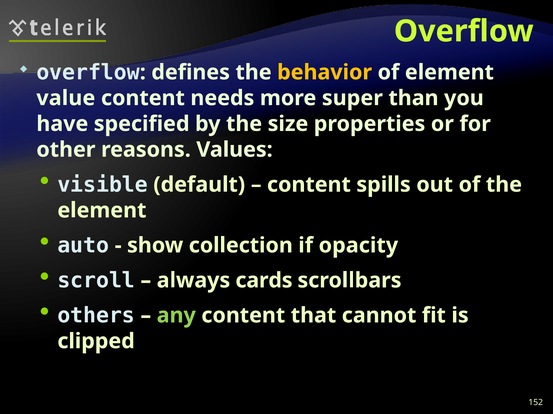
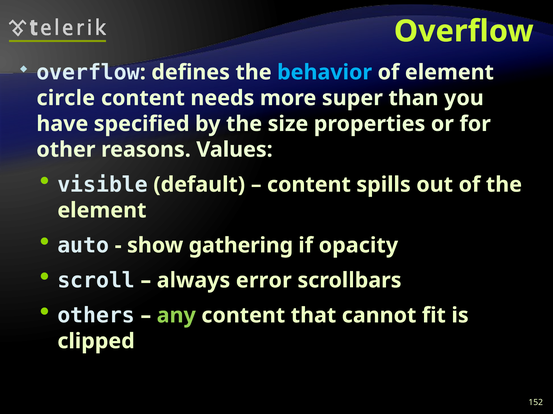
behavior colour: yellow -> light blue
value: value -> circle
collection: collection -> gathering
cards: cards -> error
